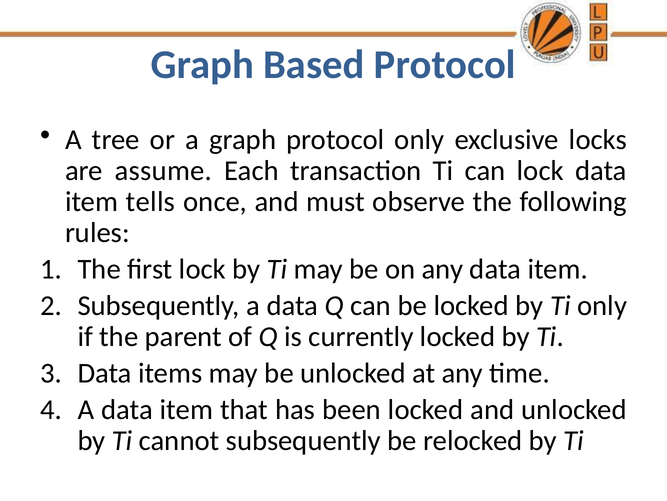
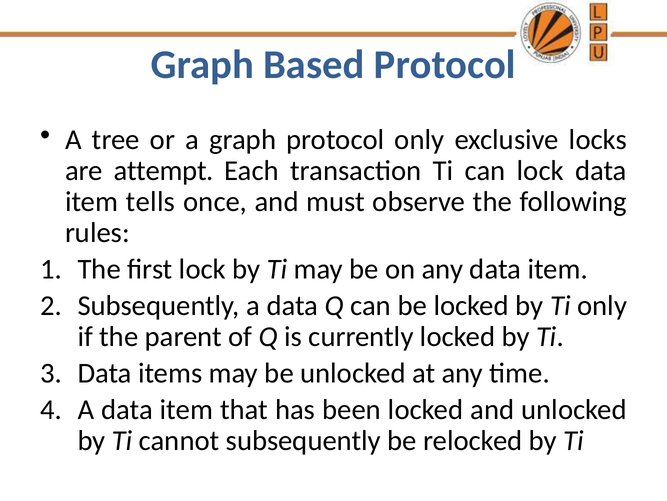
assume: assume -> attempt
